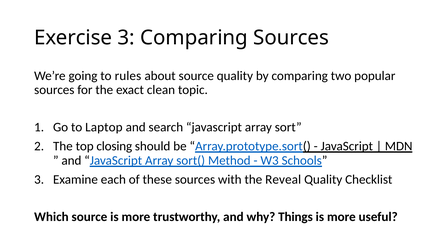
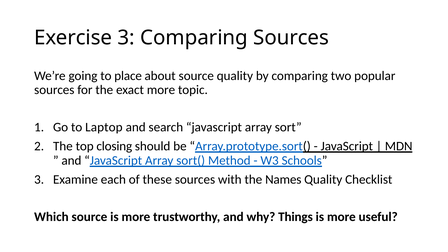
rules: rules -> place
exact clean: clean -> more
Reveal: Reveal -> Names
